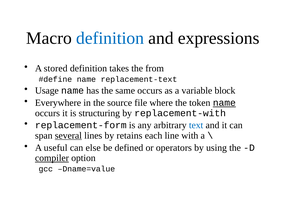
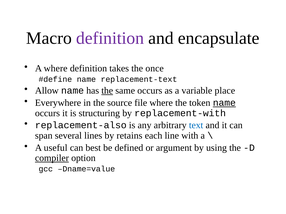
definition at (110, 38) colour: blue -> purple
expressions: expressions -> encapsulate
A stored: stored -> where
from: from -> once
Usage: Usage -> Allow
the at (107, 91) underline: none -> present
block: block -> place
replacement-form: replacement-form -> replacement-also
several underline: present -> none
else: else -> best
operators: operators -> argument
